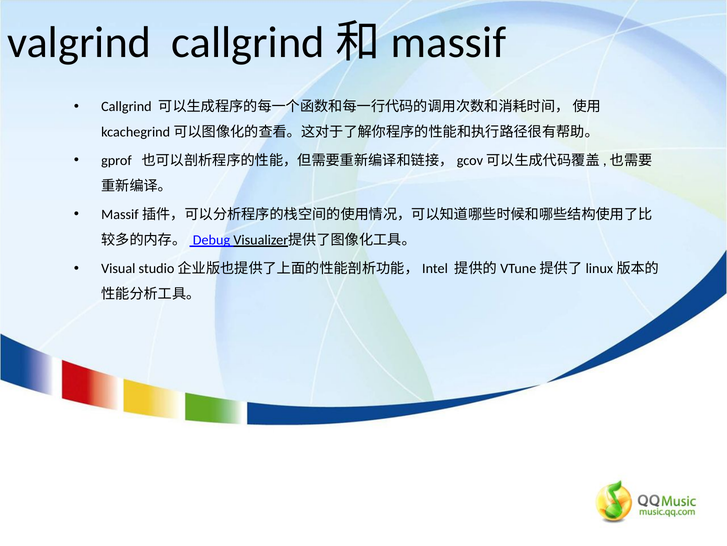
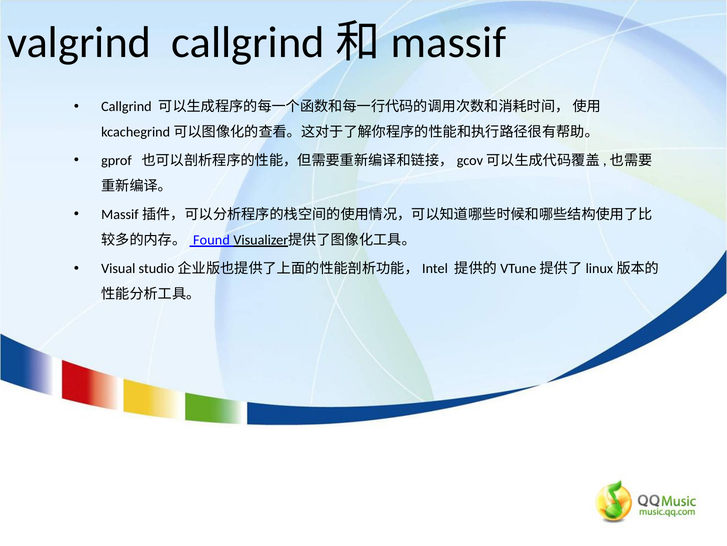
Debug: Debug -> Found
